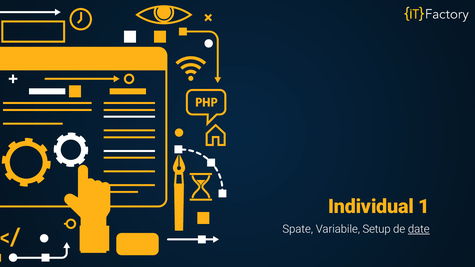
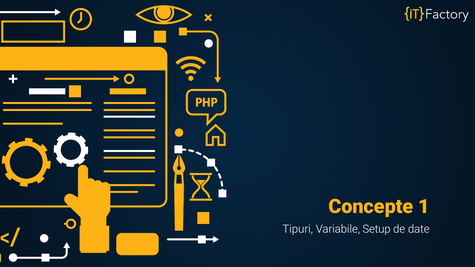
Individual: Individual -> Concepte
Spate: Spate -> Tipuri
date underline: present -> none
